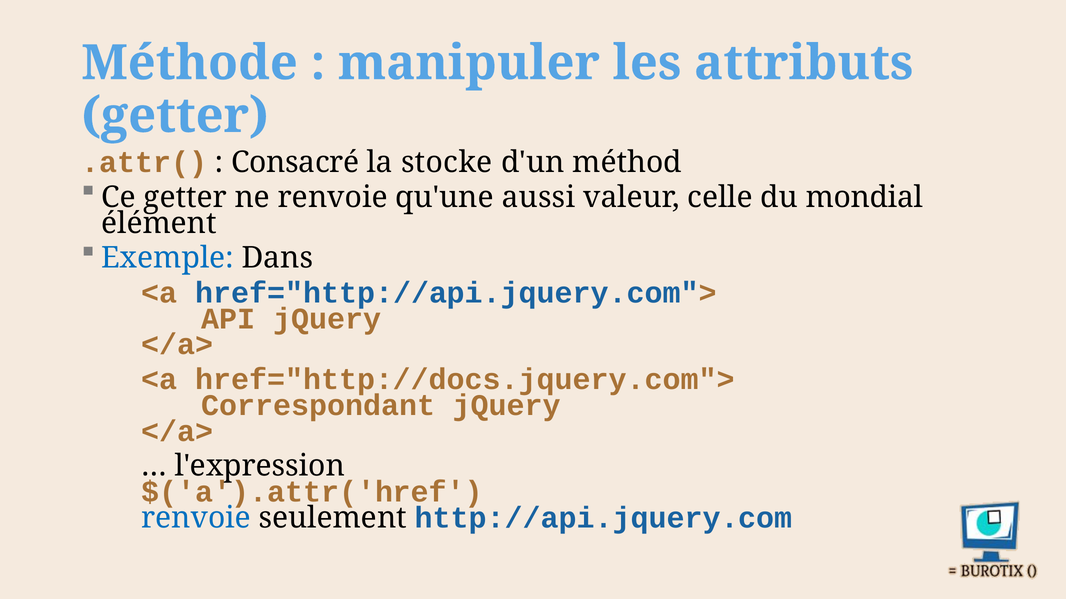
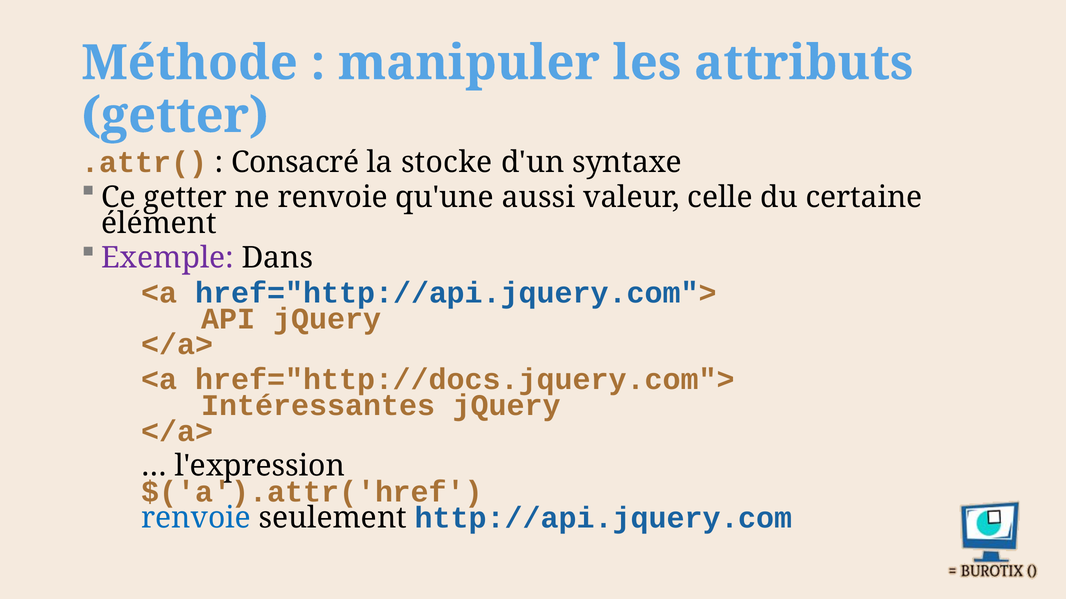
méthod: méthod -> syntaxe
mondial: mondial -> certaine
Exemple colour: blue -> purple
Correspondant: Correspondant -> Intéressantes
